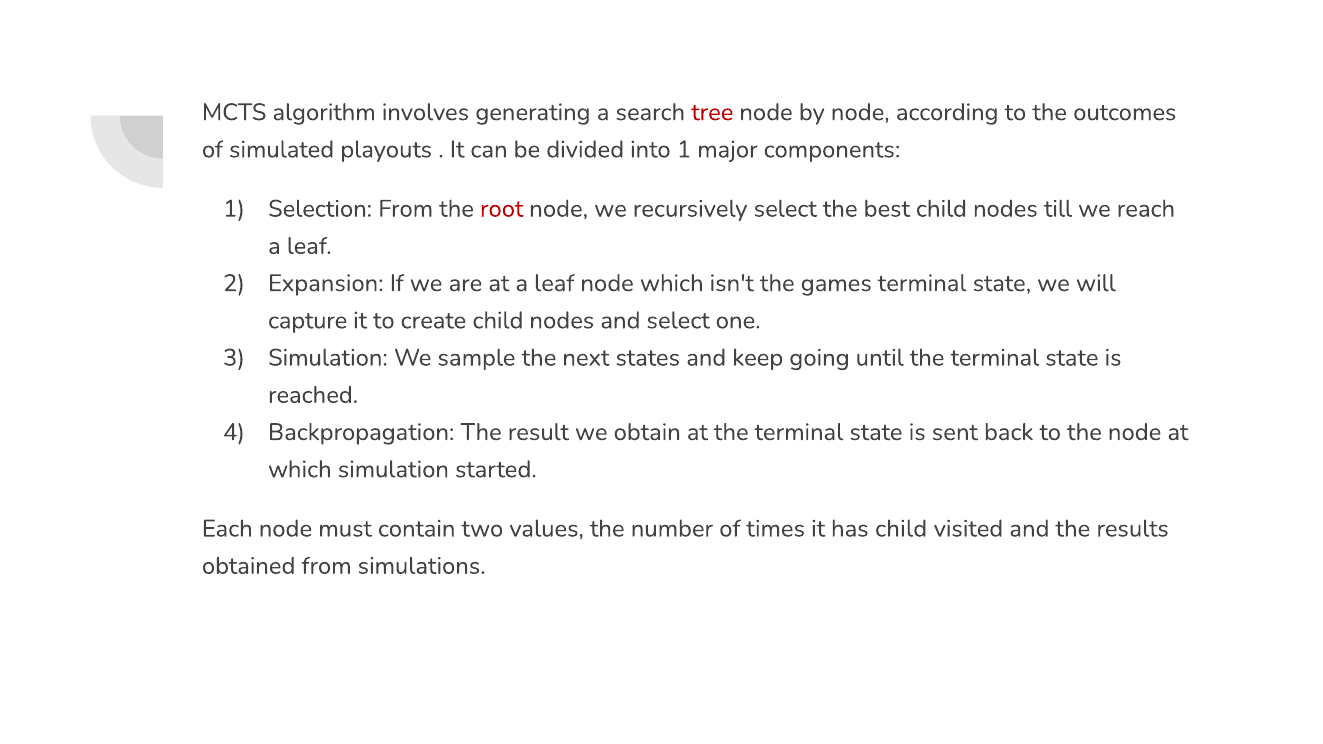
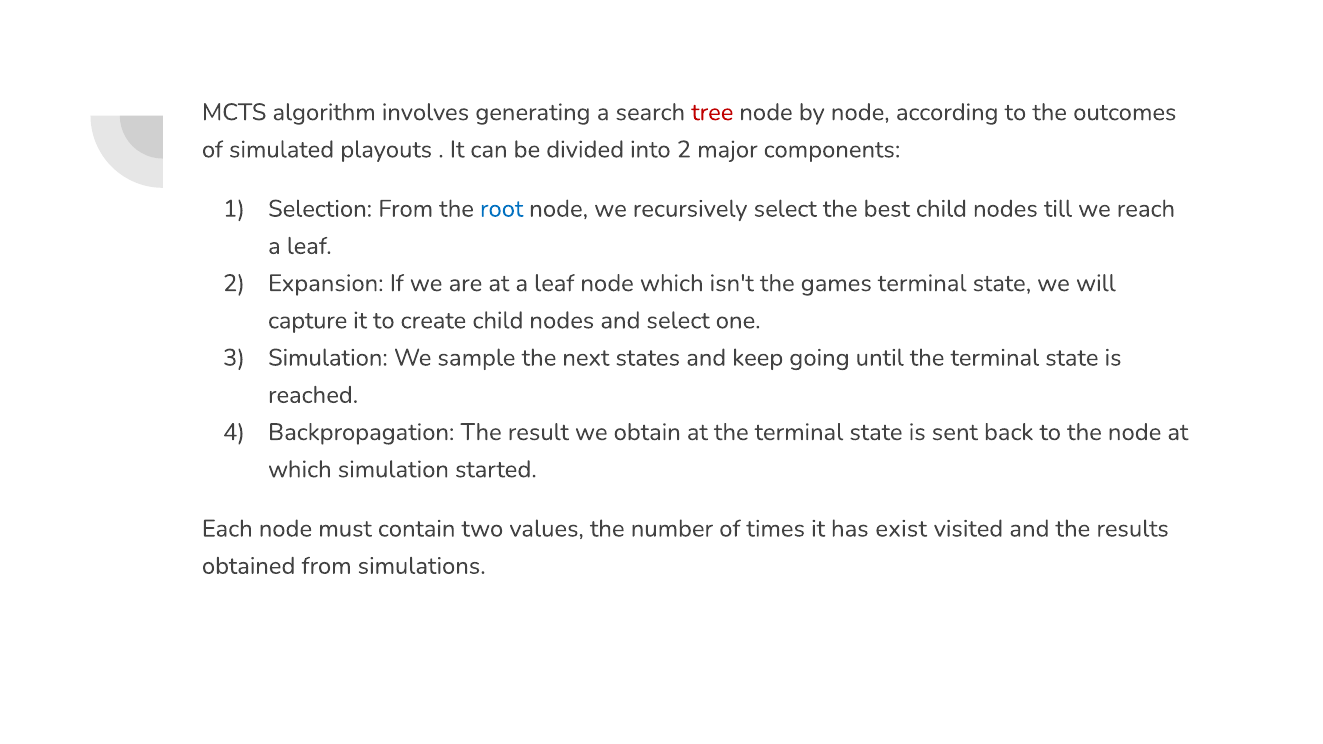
into 1: 1 -> 2
root colour: red -> blue
has child: child -> exist
